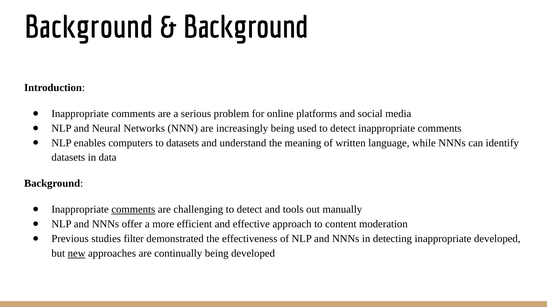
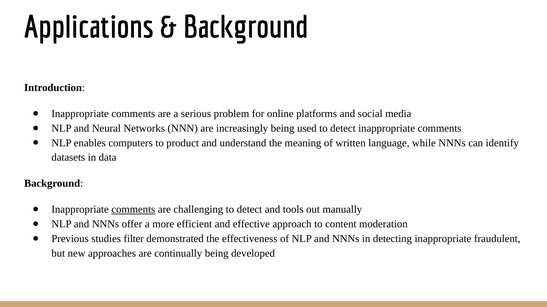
Background at (89, 27): Background -> Applications
to datasets: datasets -> product
inappropriate developed: developed -> fraudulent
new underline: present -> none
